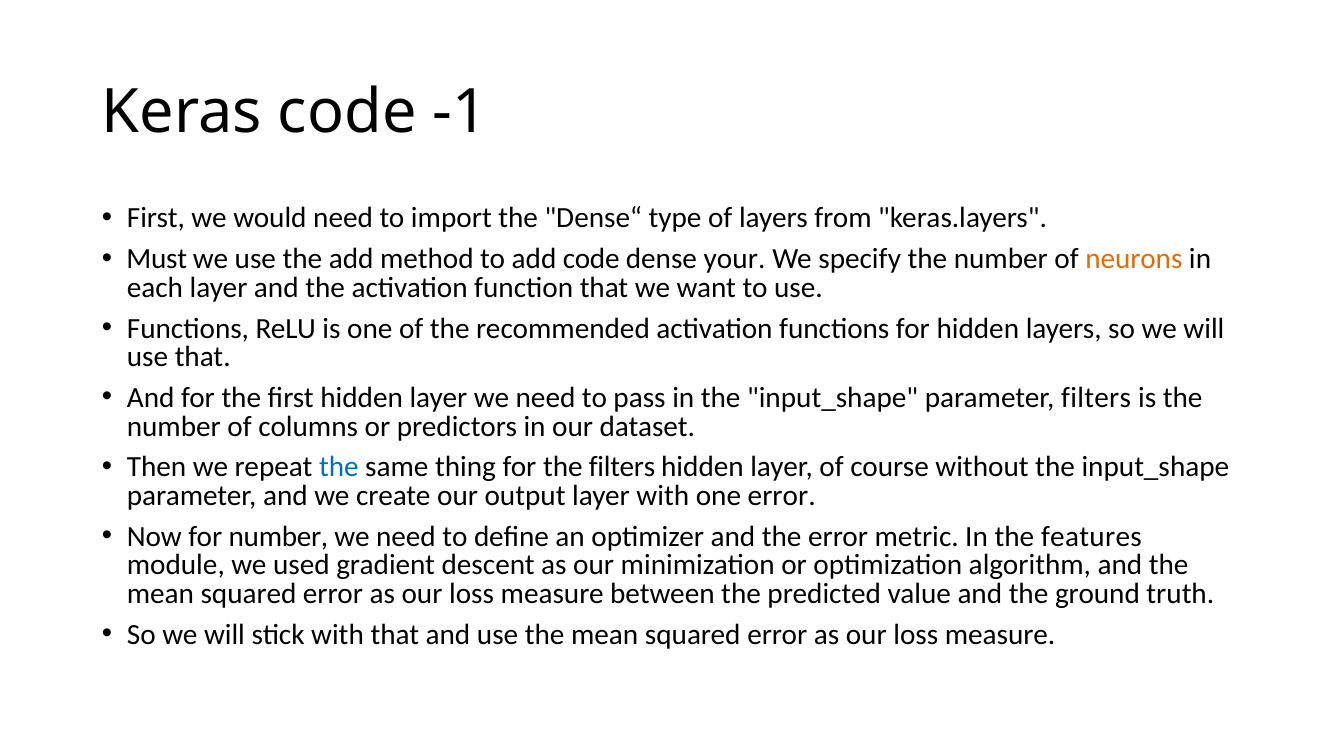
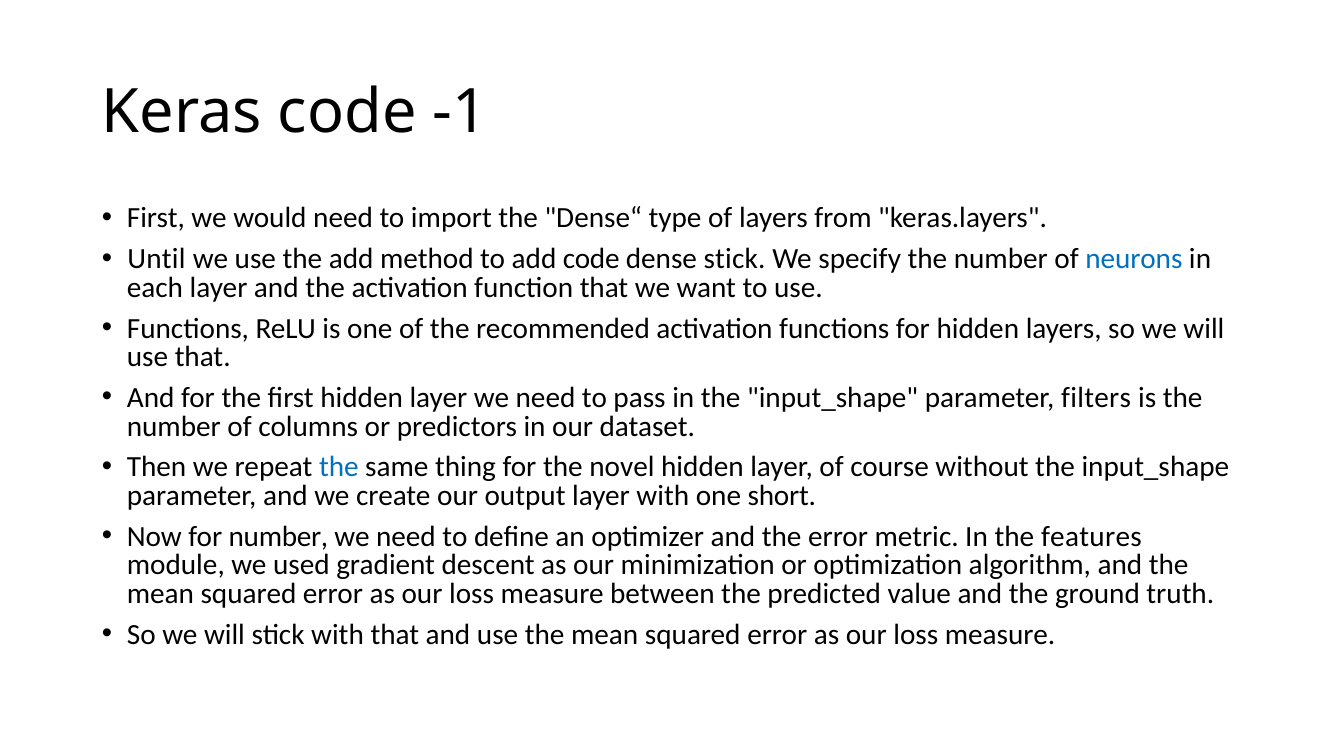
Must: Must -> Until
dense your: your -> stick
neurons colour: orange -> blue
the filters: filters -> novel
one error: error -> short
